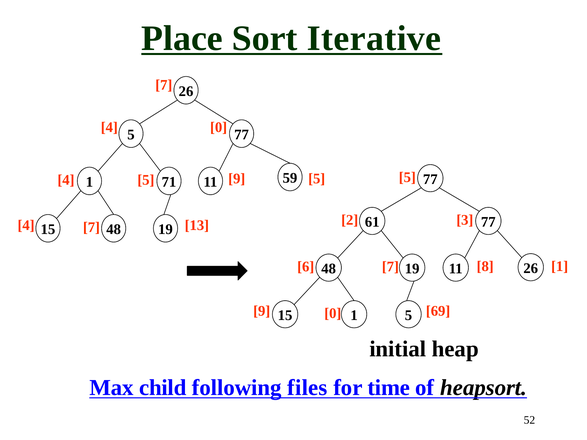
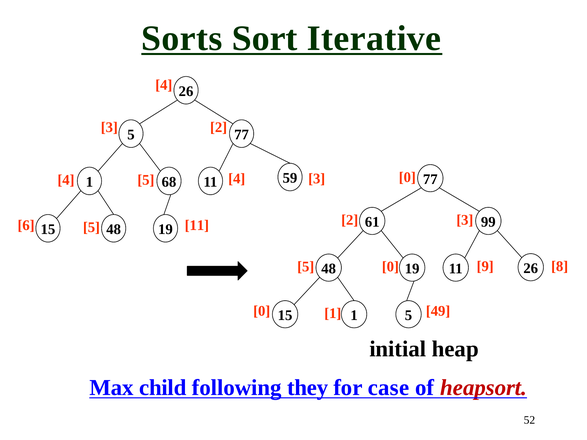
Place: Place -> Sorts
7 at (164, 85): 7 -> 4
4 at (109, 128): 4 -> 3
0 at (219, 128): 0 -> 2
5 at (407, 177): 5 -> 0
71: 71 -> 68
11 9: 9 -> 4
59 5: 5 -> 3
2 77: 77 -> 99
4 at (26, 225): 4 -> 6
7 at (91, 227): 7 -> 5
19 13: 13 -> 11
6 at (306, 267): 6 -> 5
7 at (390, 267): 7 -> 0
8: 8 -> 9
26 1: 1 -> 8
9 at (262, 311): 9 -> 0
0 at (333, 314): 0 -> 1
69: 69 -> 49
files: files -> they
time: time -> case
heapsort colour: black -> red
